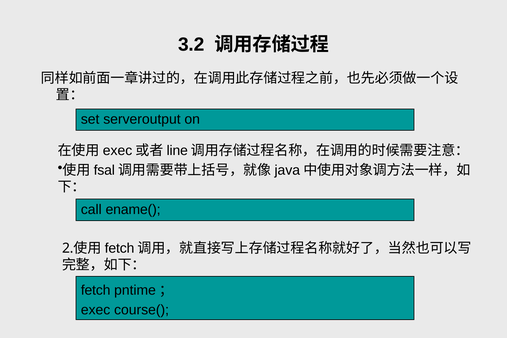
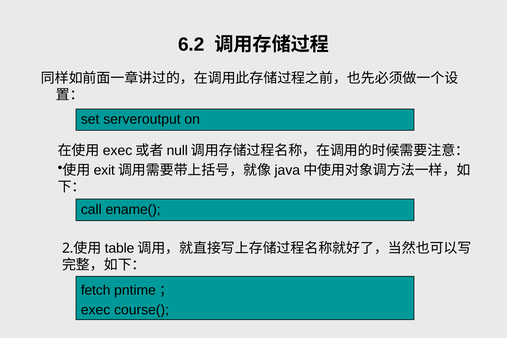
3.2: 3.2 -> 6.2
line: line -> null
fsal: fsal -> exit
fetch at (120, 248): fetch -> table
